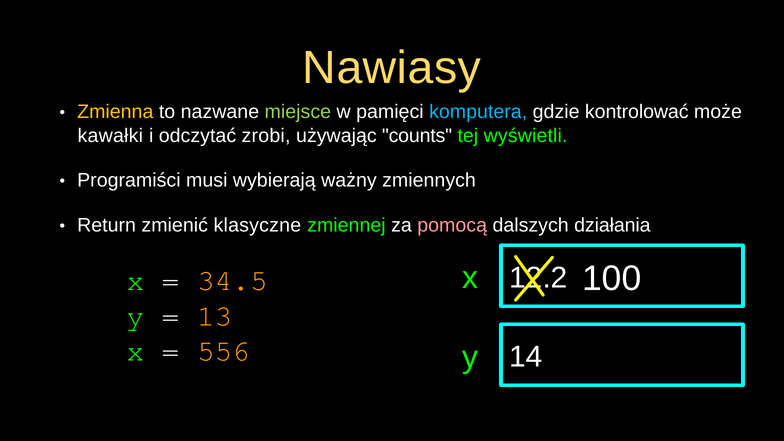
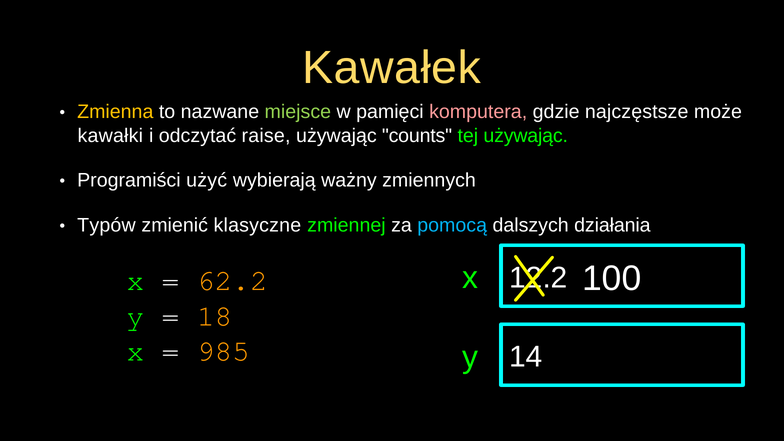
Nawiasy: Nawiasy -> Kawałek
komputera colour: light blue -> pink
kontrolować: kontrolować -> najczęstsze
zrobi: zrobi -> raise
tej wyświetli: wyświetli -> używając
musi: musi -> użyć
Return: Return -> Typów
pomocą colour: pink -> light blue
34.5: 34.5 -> 62.2
13: 13 -> 18
556: 556 -> 985
